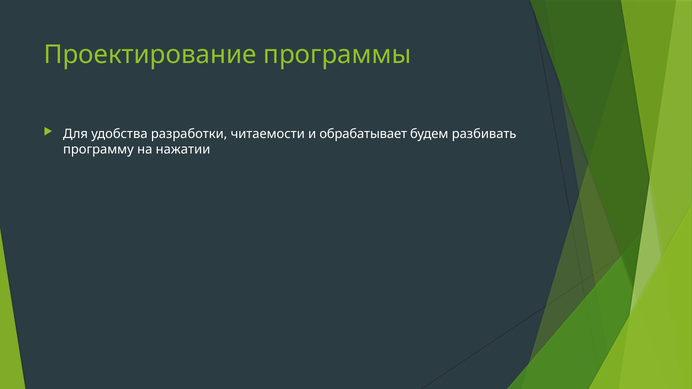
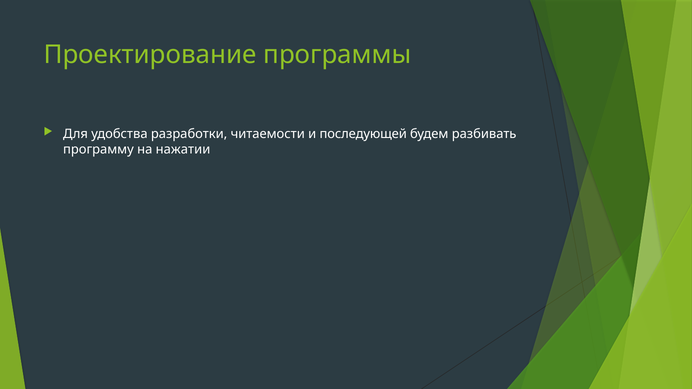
обрабатывает: обрабатывает -> последующей
